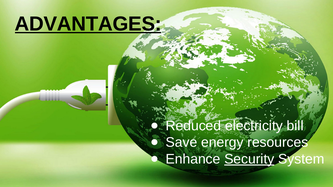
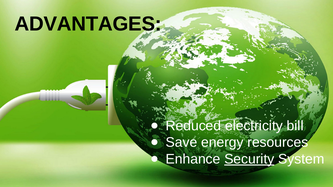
ADVANTAGES underline: present -> none
